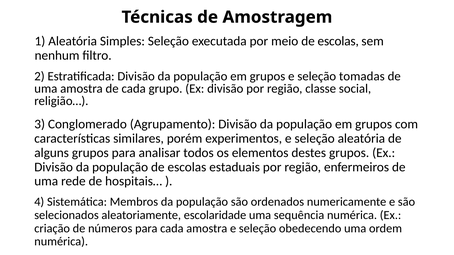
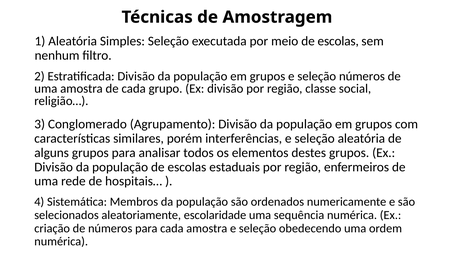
seleção tomadas: tomadas -> números
experimentos: experimentos -> interferências
